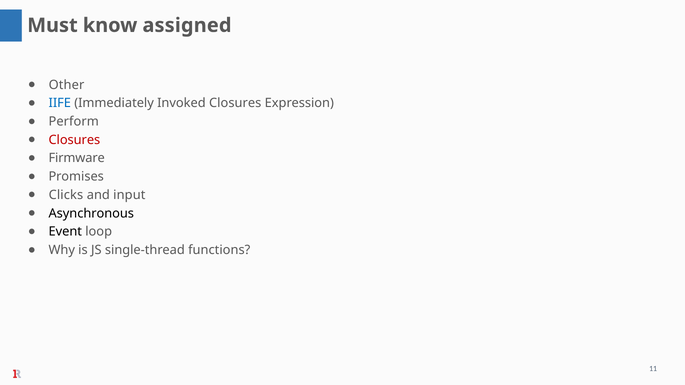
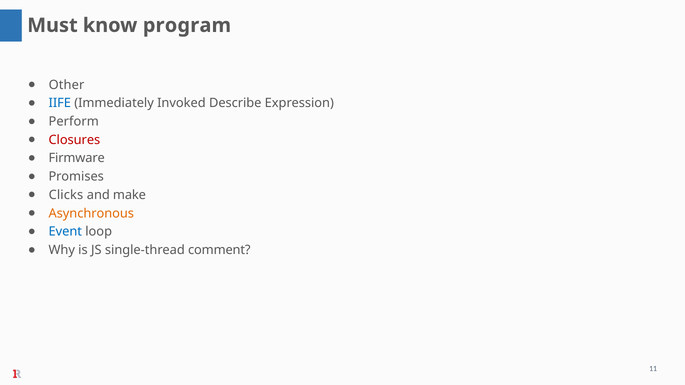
assigned: assigned -> program
Invoked Closures: Closures -> Describe
input: input -> make
Asynchronous colour: black -> orange
Event colour: black -> blue
functions: functions -> comment
